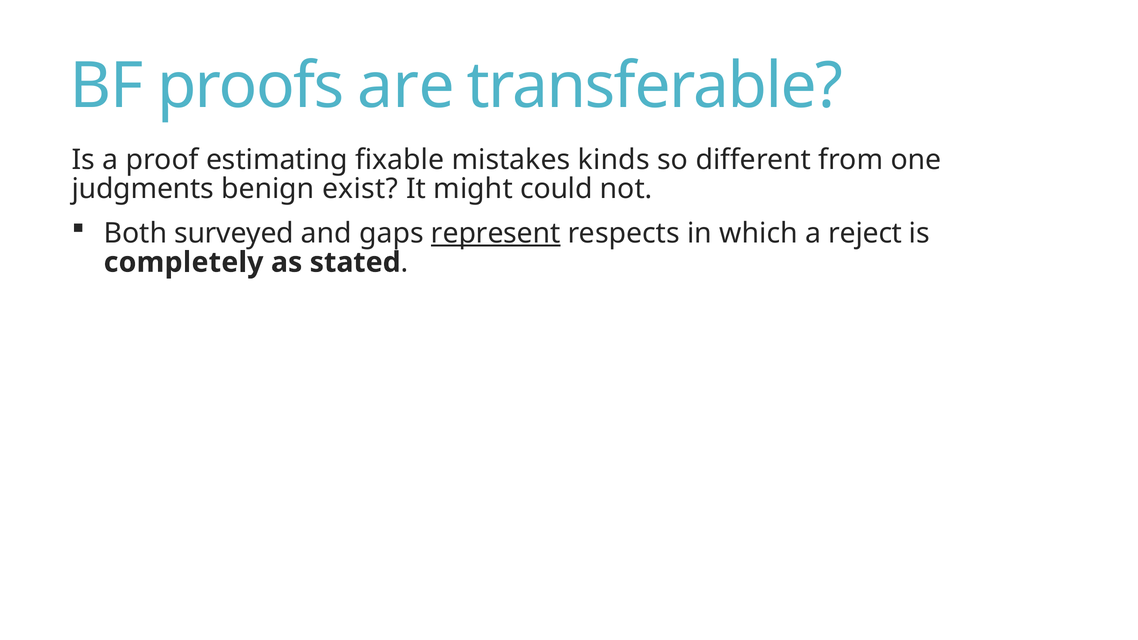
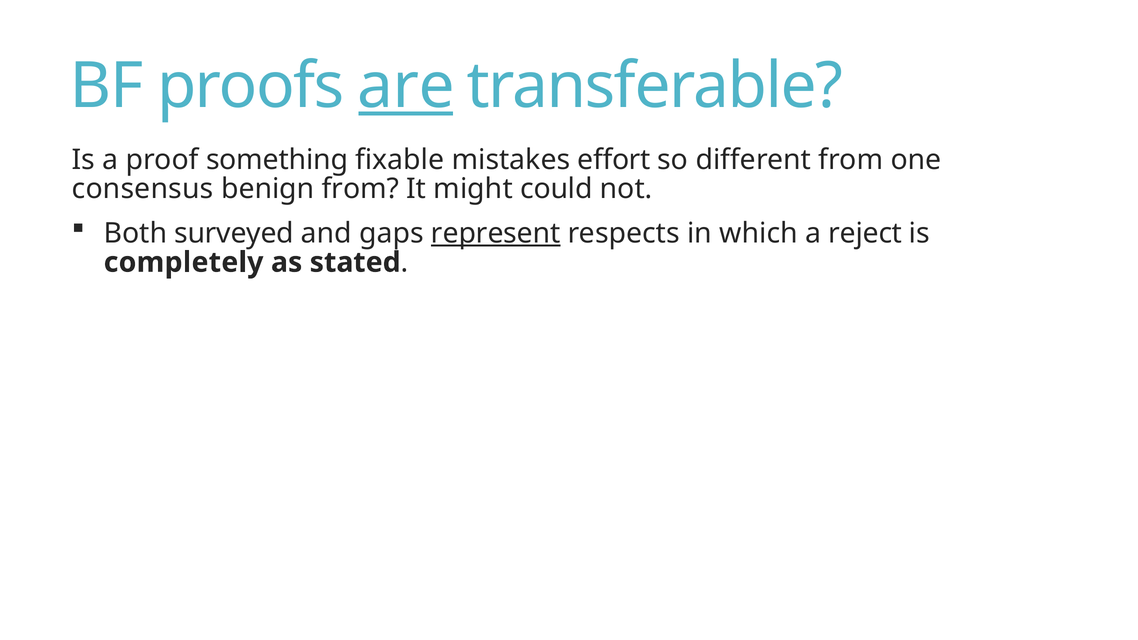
are underline: none -> present
estimating: estimating -> something
kinds: kinds -> effort
judgments: judgments -> consensus
benign exist: exist -> from
